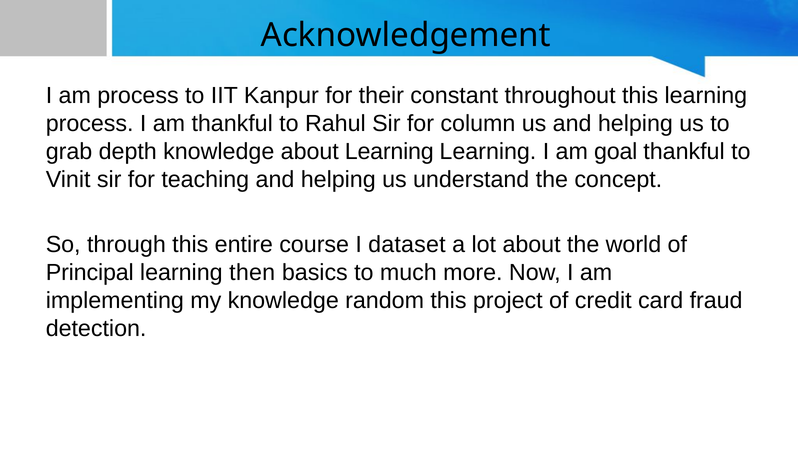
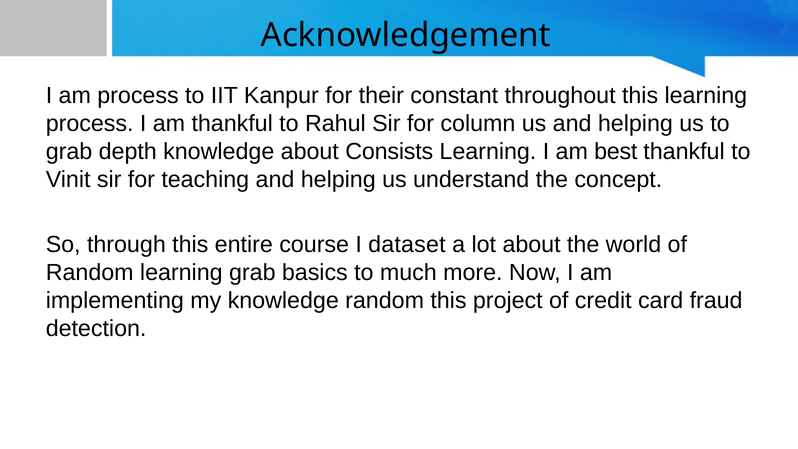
about Learning: Learning -> Consists
goal: goal -> best
Principal at (90, 272): Principal -> Random
learning then: then -> grab
